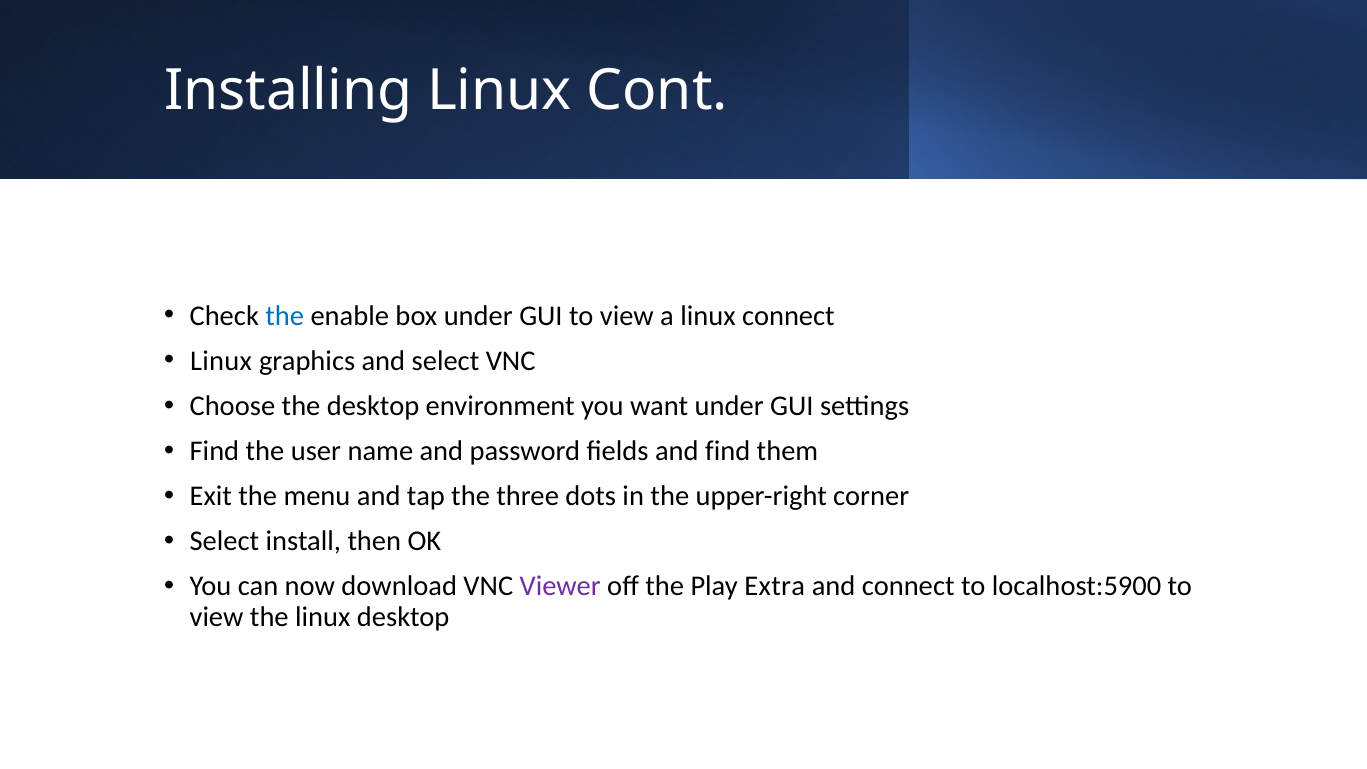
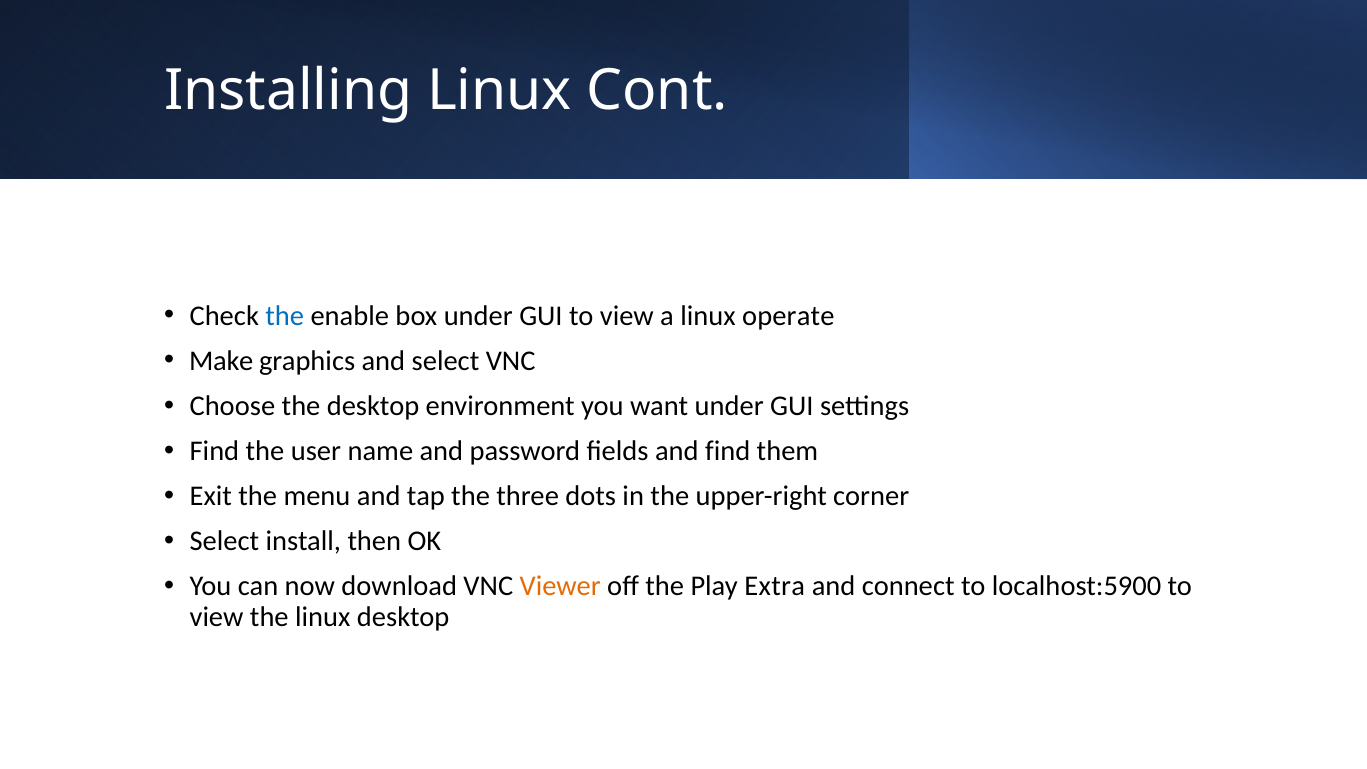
linux connect: connect -> operate
Linux at (221, 361): Linux -> Make
Viewer colour: purple -> orange
